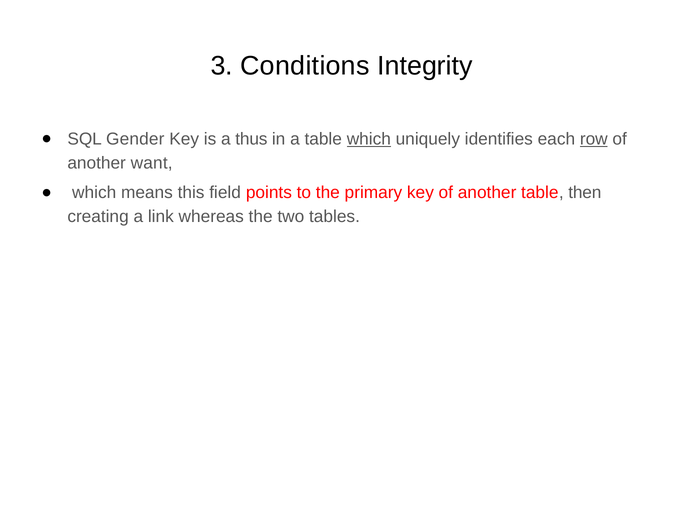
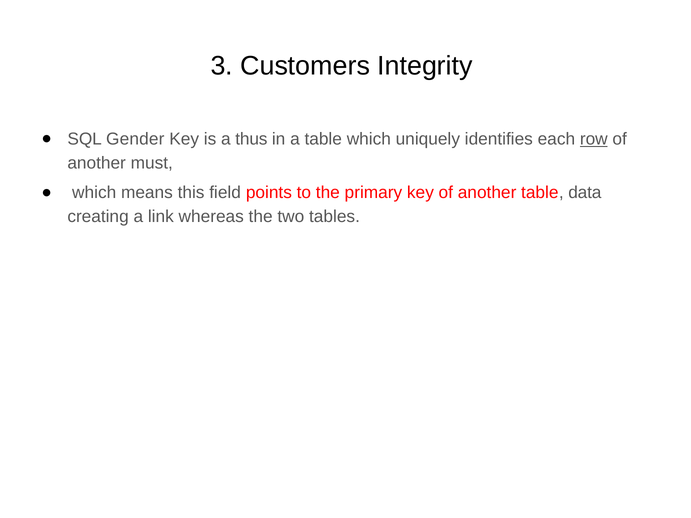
Conditions: Conditions -> Customers
which at (369, 139) underline: present -> none
want: want -> must
then: then -> data
